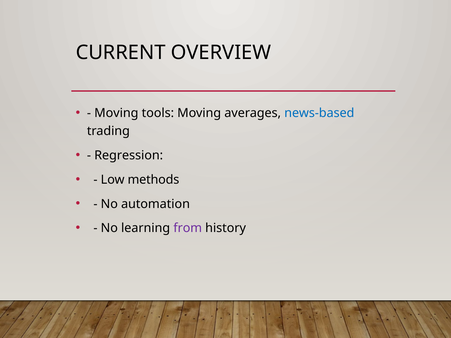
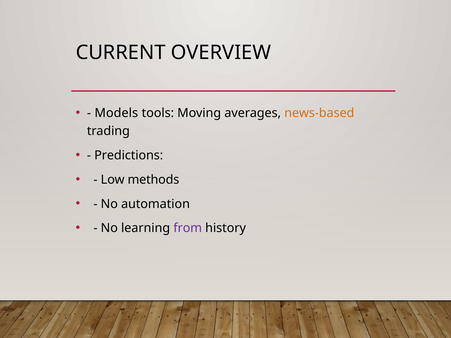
Moving at (116, 113): Moving -> Models
news-based colour: blue -> orange
Regression: Regression -> Predictions
